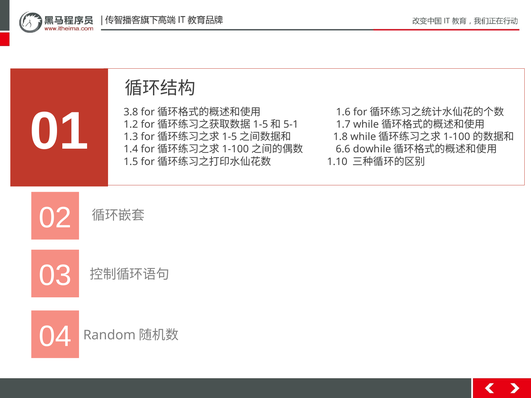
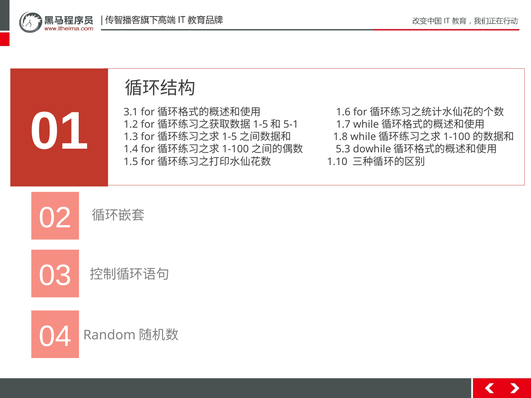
3.8: 3.8 -> 3.1
6.6: 6.6 -> 5.3
